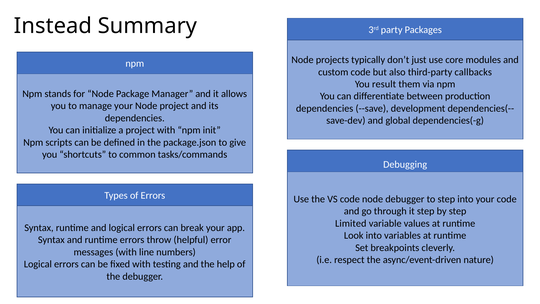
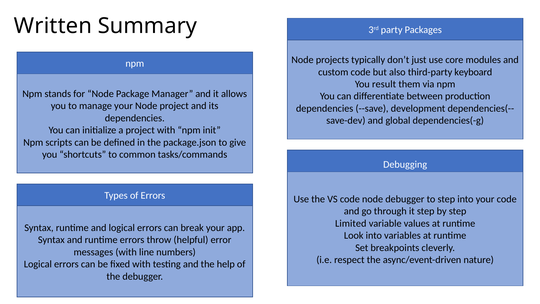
Instead: Instead -> Written
callbacks: callbacks -> keyboard
